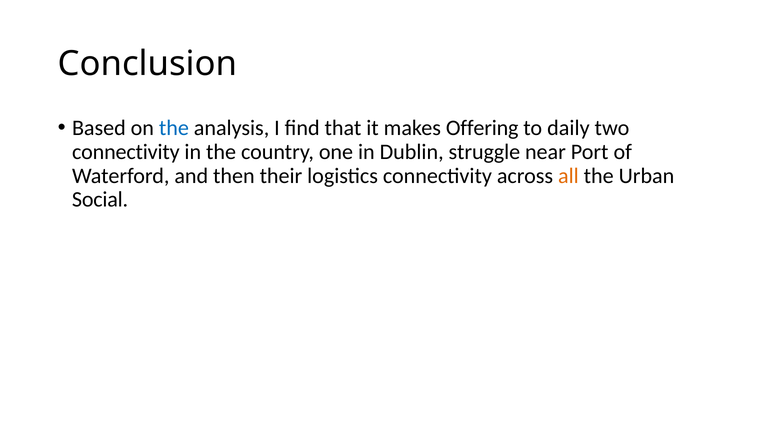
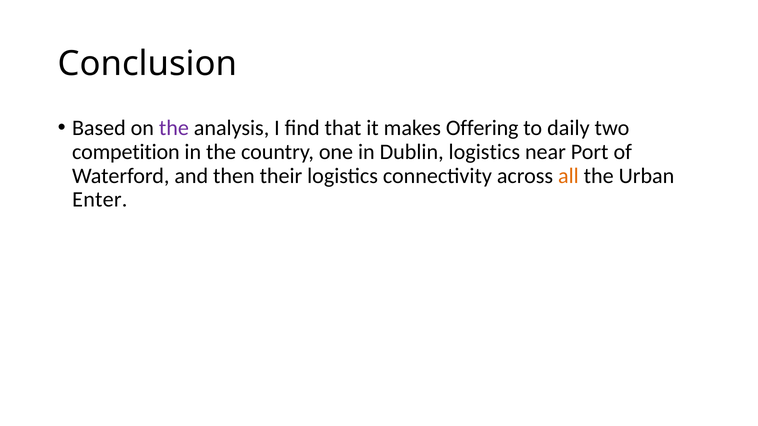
the at (174, 128) colour: blue -> purple
connectivity at (126, 152): connectivity -> competition
Dublin struggle: struggle -> logistics
Social: Social -> Enter
